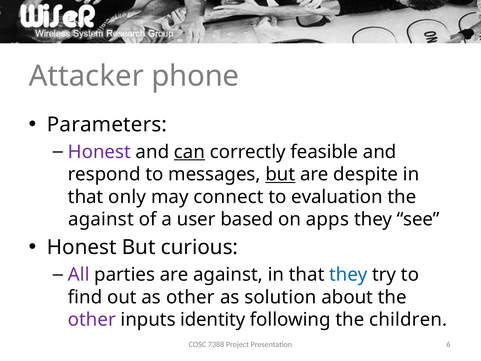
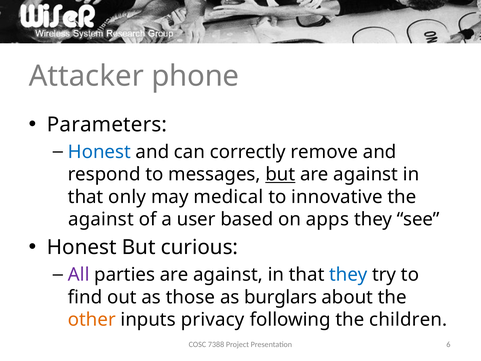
Honest at (99, 152) colour: purple -> blue
can underline: present -> none
feasible: feasible -> remove
despite at (366, 174): despite -> against
connect: connect -> medical
evaluation: evaluation -> innovative
as other: other -> those
solution: solution -> burglars
other at (92, 319) colour: purple -> orange
identity: identity -> privacy
